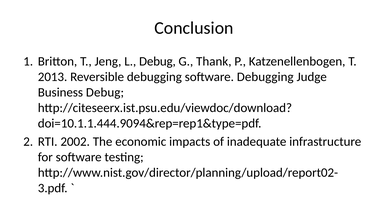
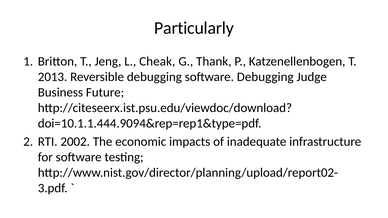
Conclusion: Conclusion -> Particularly
L Debug: Debug -> Cheak
Business Debug: Debug -> Future
